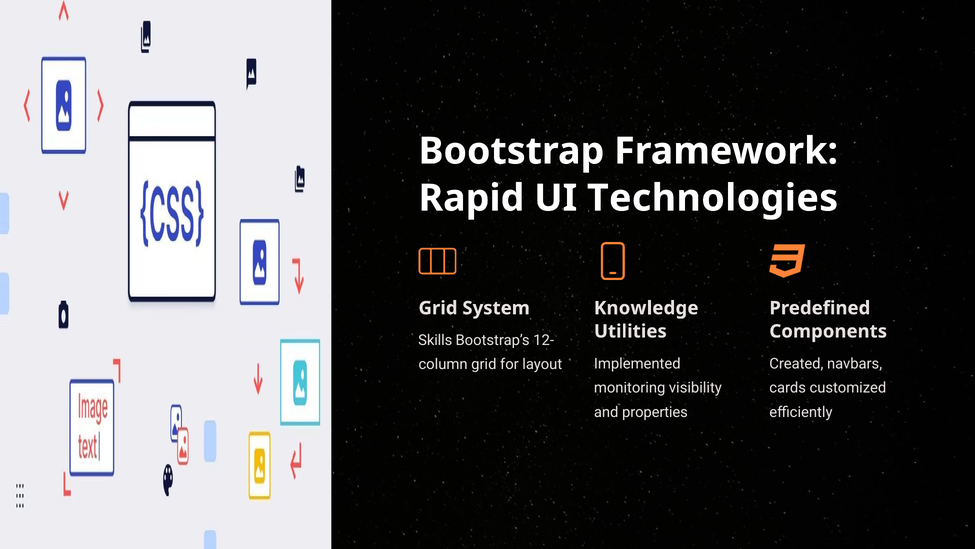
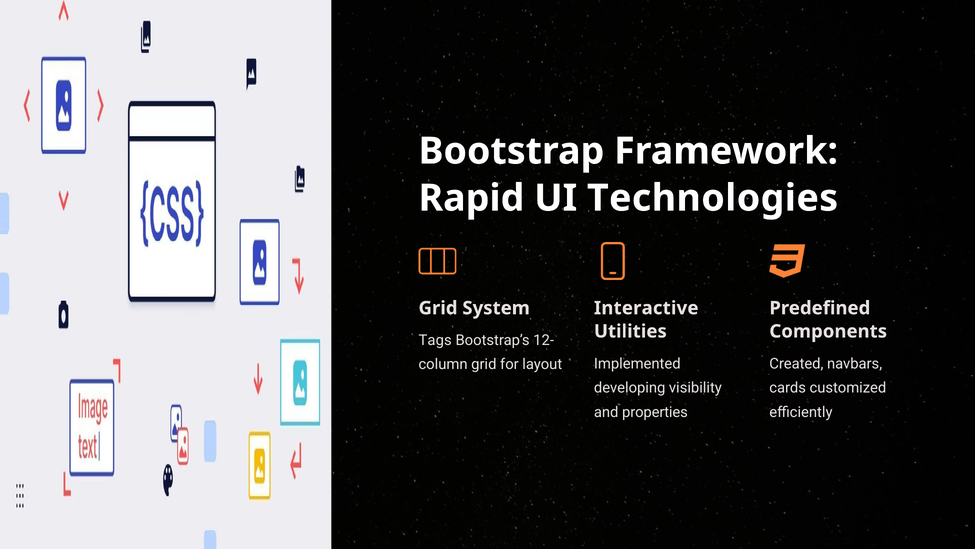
Knowledge: Knowledge -> Interactive
Skills: Skills -> Tags
monitoring: monitoring -> developing
